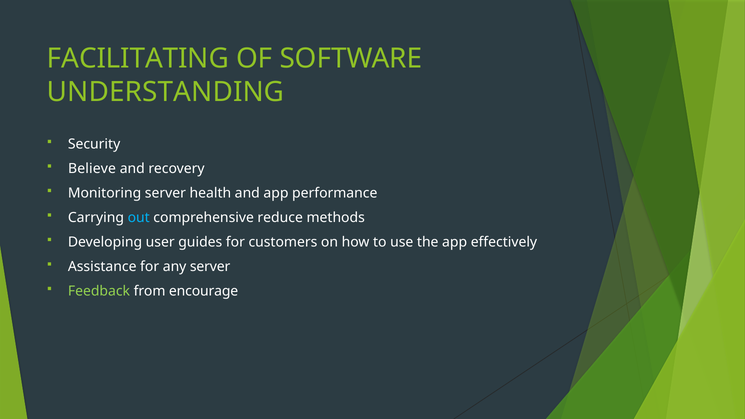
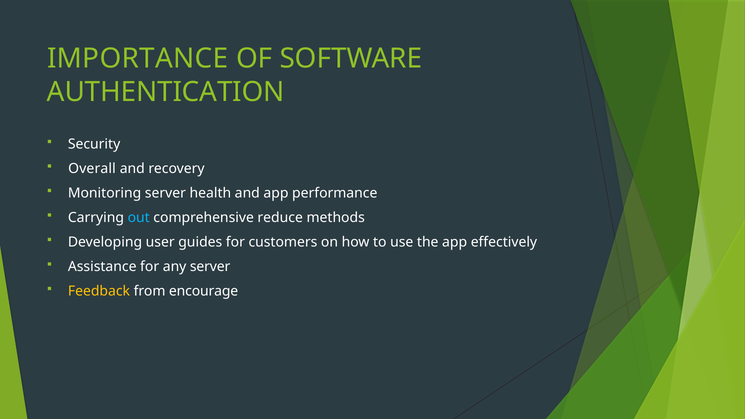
FACILITATING: FACILITATING -> IMPORTANCE
UNDERSTANDING: UNDERSTANDING -> AUTHENTICATION
Believe: Believe -> Overall
Feedback colour: light green -> yellow
